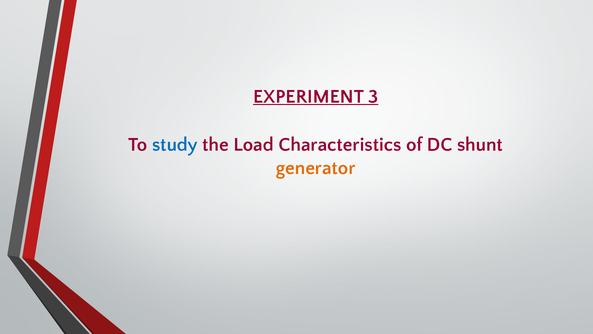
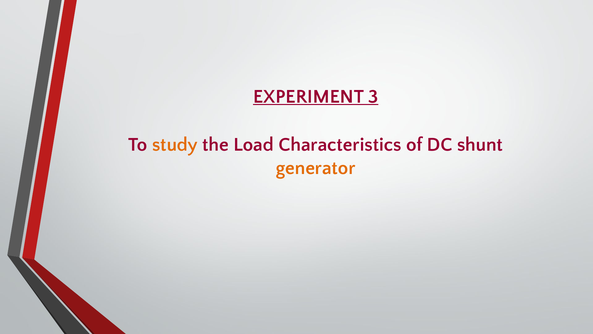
study colour: blue -> orange
